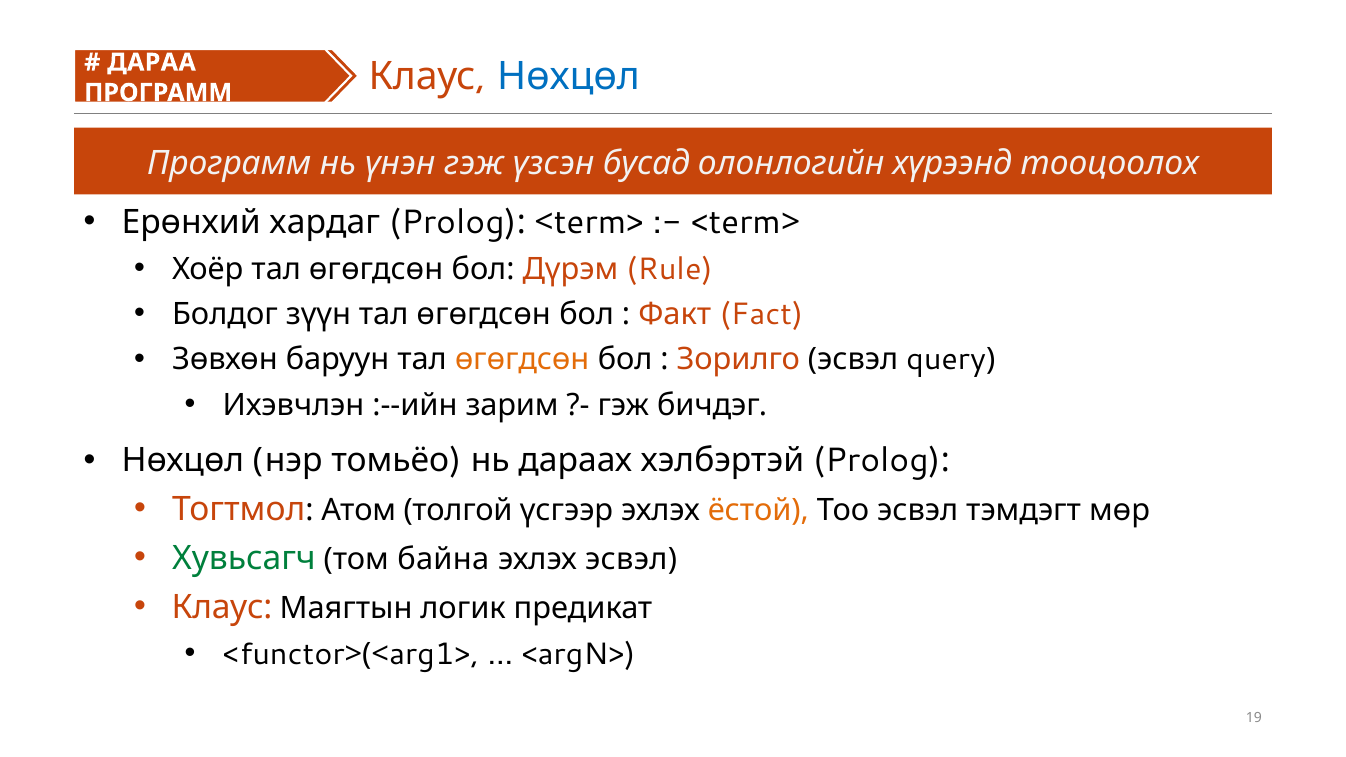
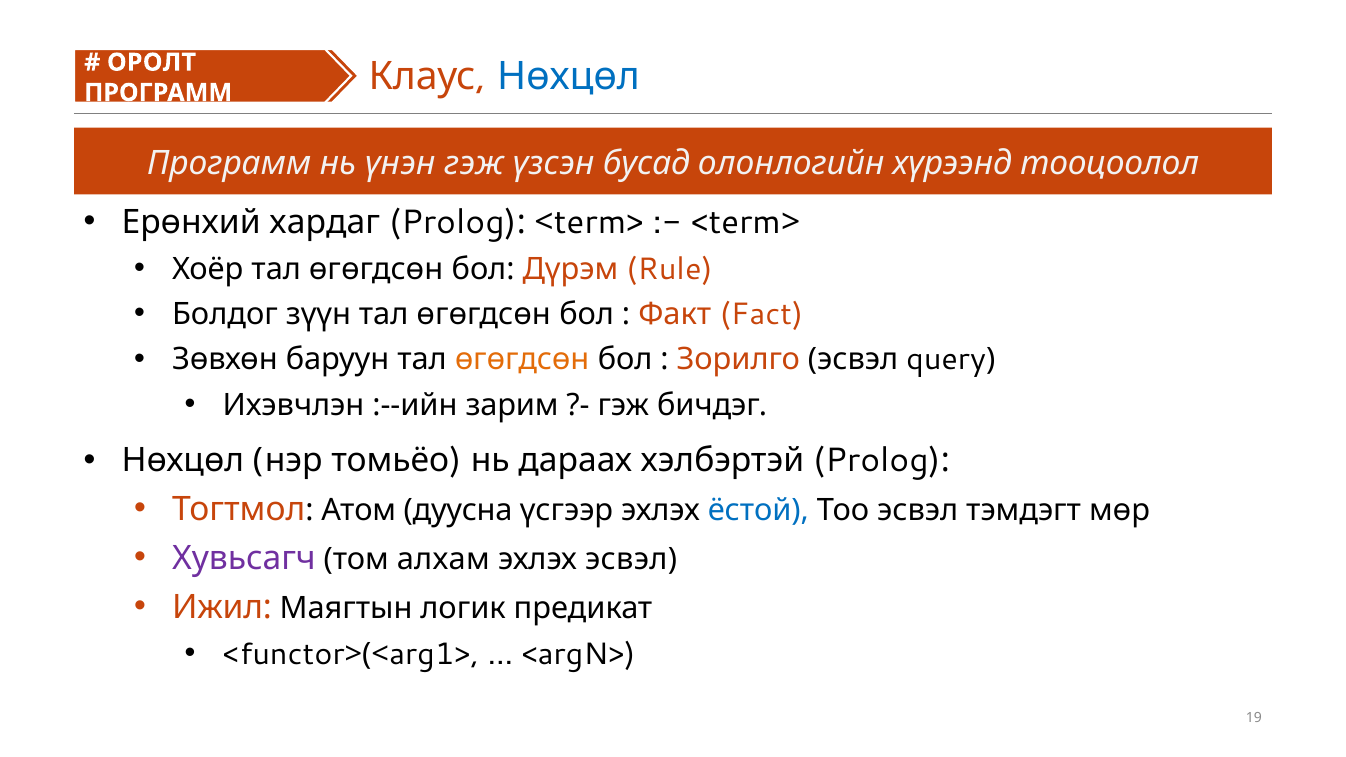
ДАРАА: ДАРАА -> ОРОЛТ
тооцоолох: тооцоолох -> тооцоолол
толгой: толгой -> дуусна
ёстой colour: orange -> blue
Хувьсагч colour: green -> purple
байна: байна -> алхам
Клаус at (222, 607): Клаус -> Ижил
